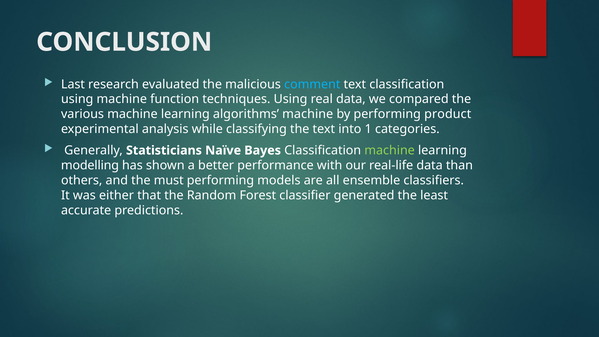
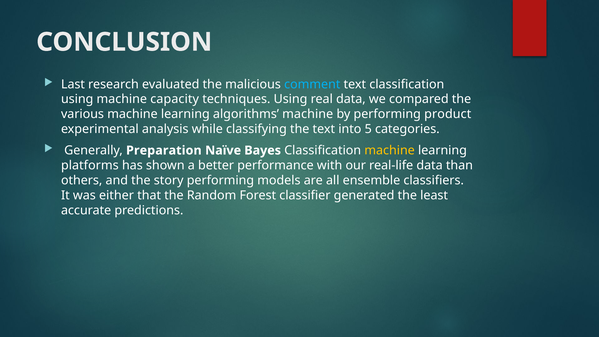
function: function -> capacity
1: 1 -> 5
Statisticians: Statisticians -> Preparation
machine at (390, 150) colour: light green -> yellow
modelling: modelling -> platforms
must: must -> story
